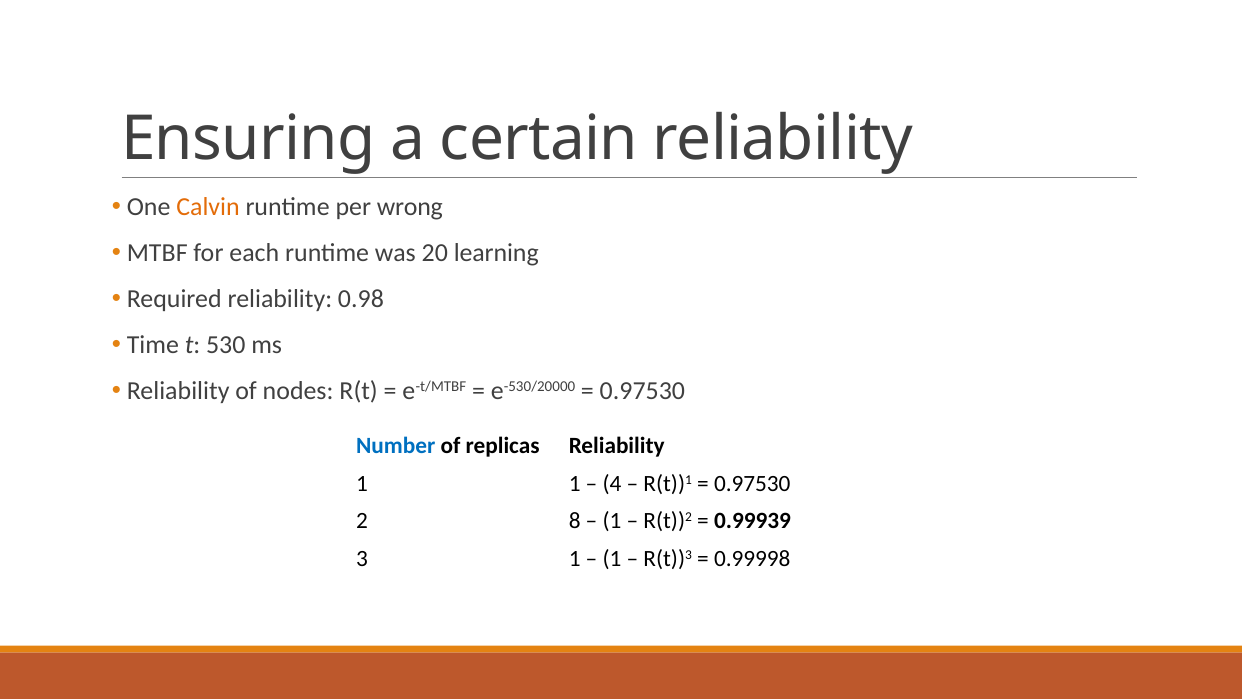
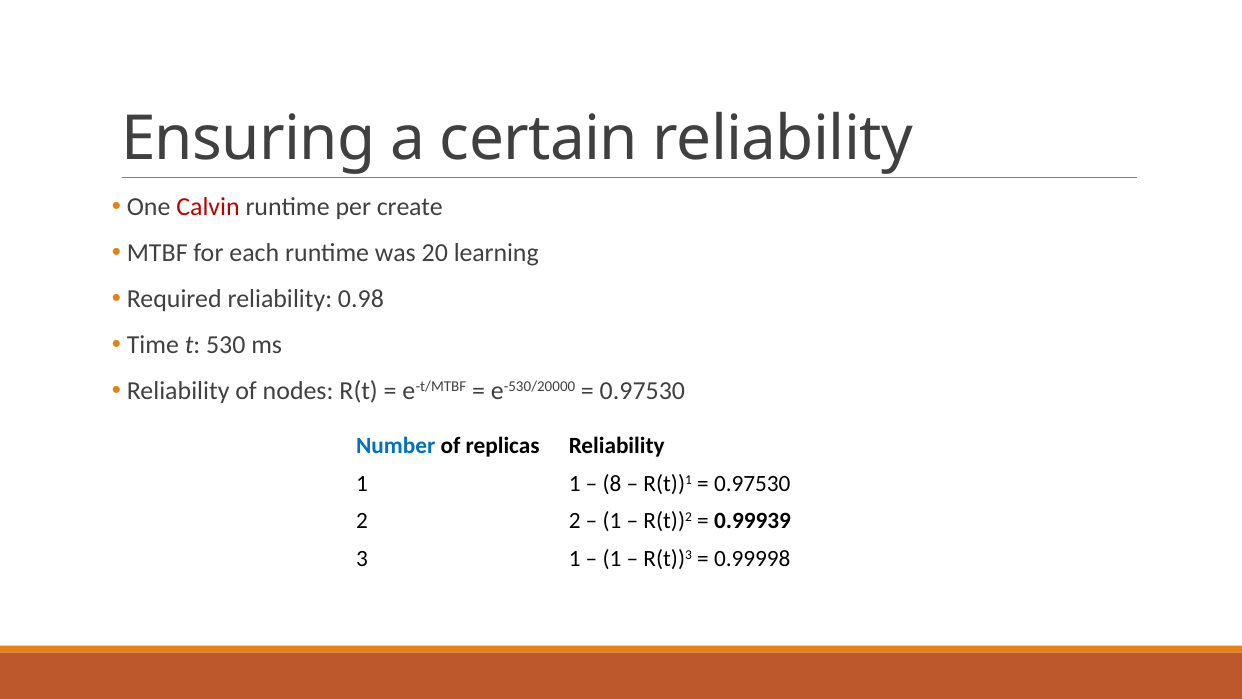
Calvin colour: orange -> red
wrong: wrong -> create
4: 4 -> 8
2 8: 8 -> 2
